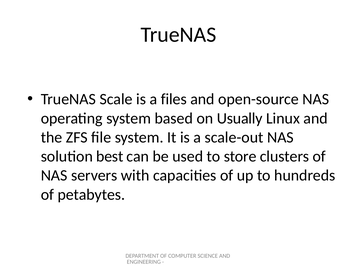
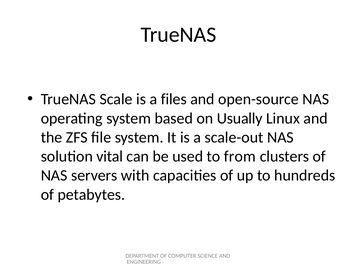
best: best -> vital
store: store -> from
